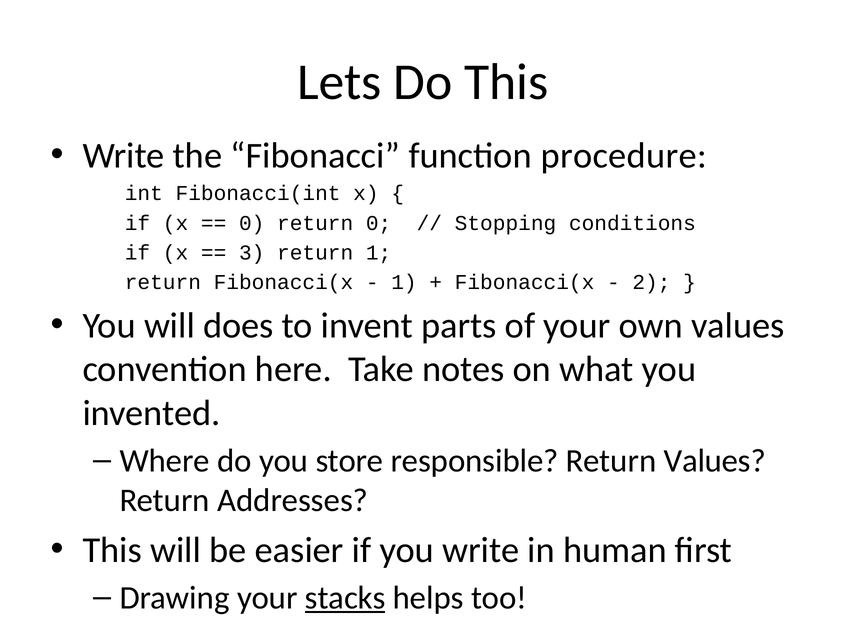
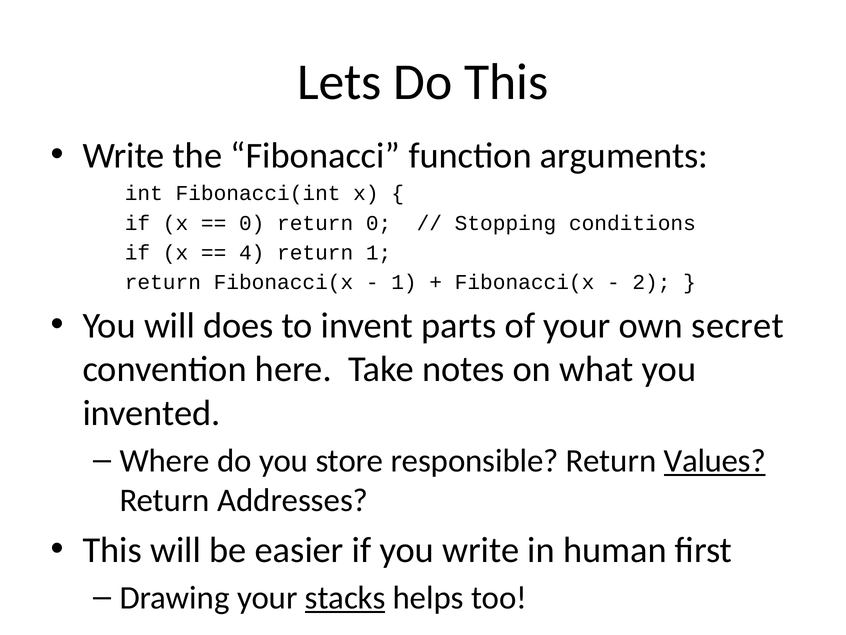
procedure: procedure -> arguments
3: 3 -> 4
own values: values -> secret
Values at (715, 461) underline: none -> present
